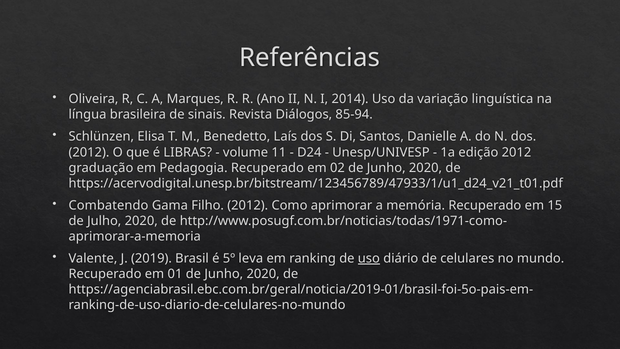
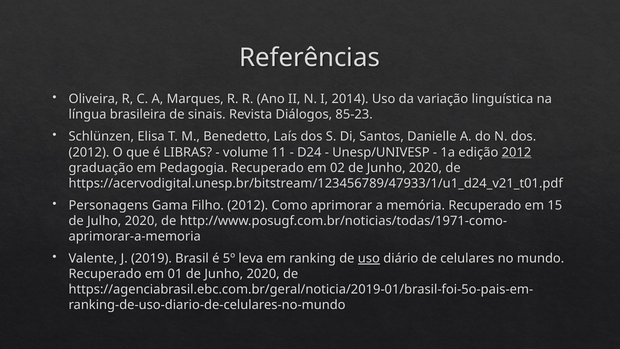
85-94: 85-94 -> 85-23
2012 at (517, 152) underline: none -> present
Combatendo: Combatendo -> Personagens
